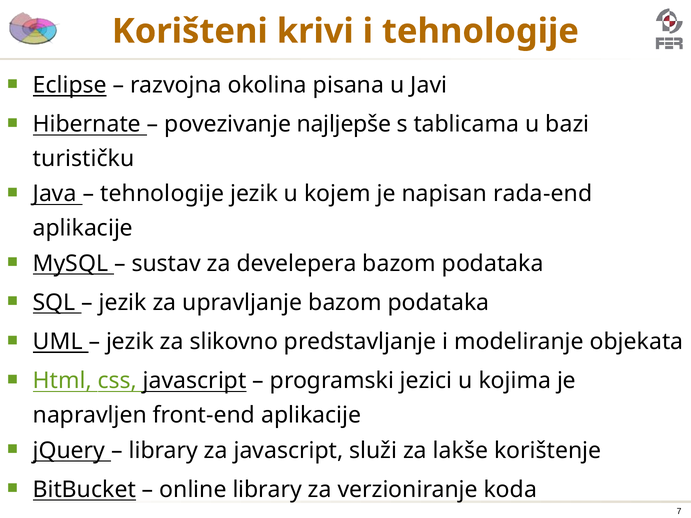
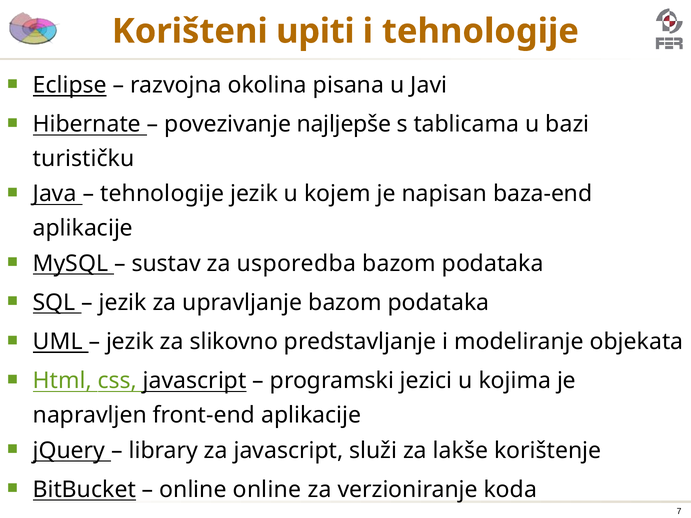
krivi: krivi -> upiti
rada-end: rada-end -> baza-end
develepera: develepera -> usporedba
online library: library -> online
